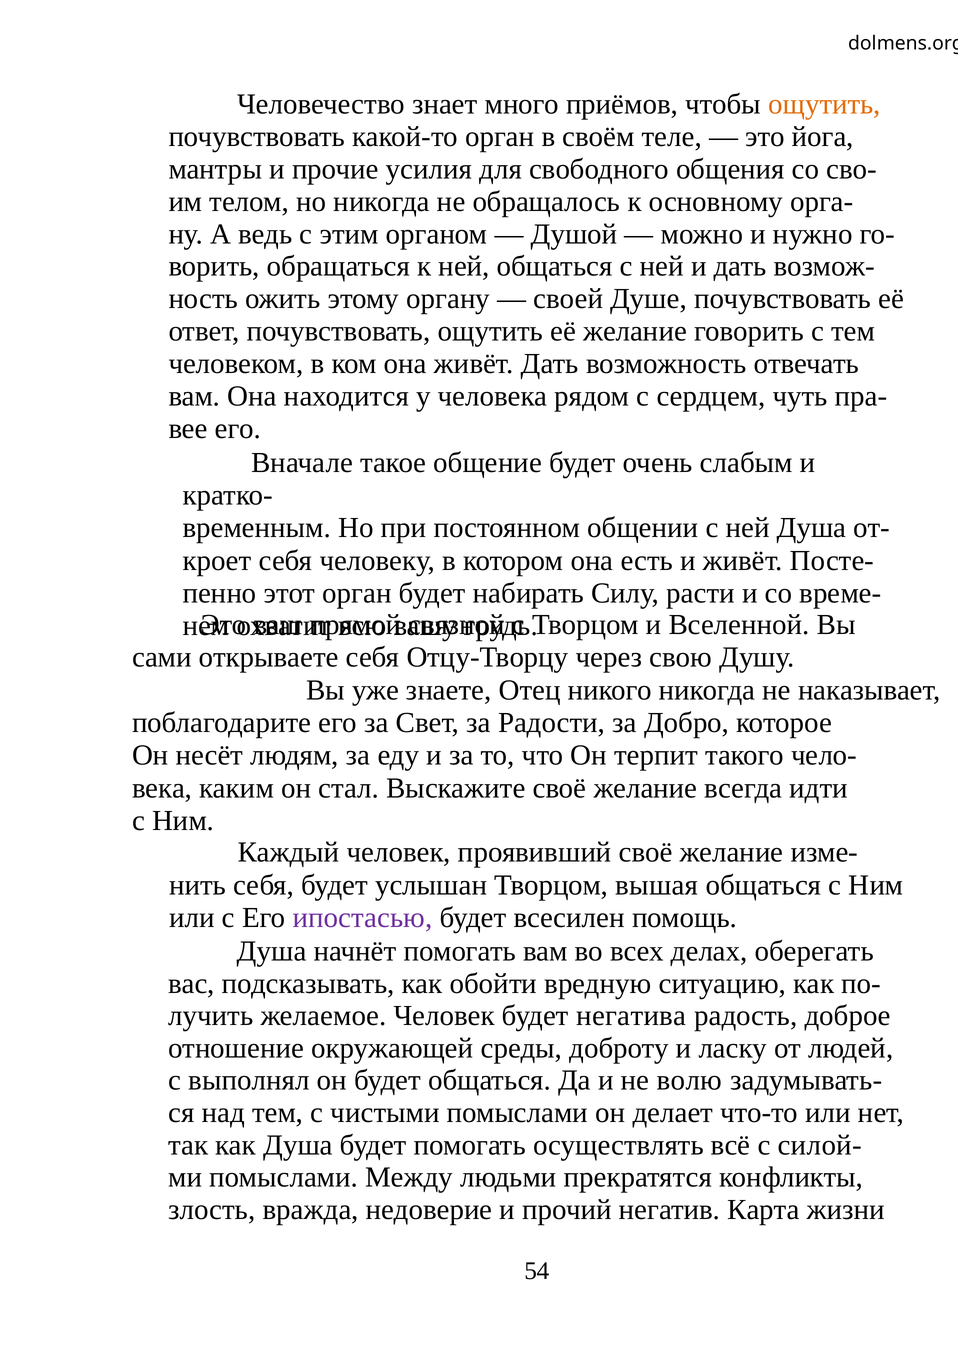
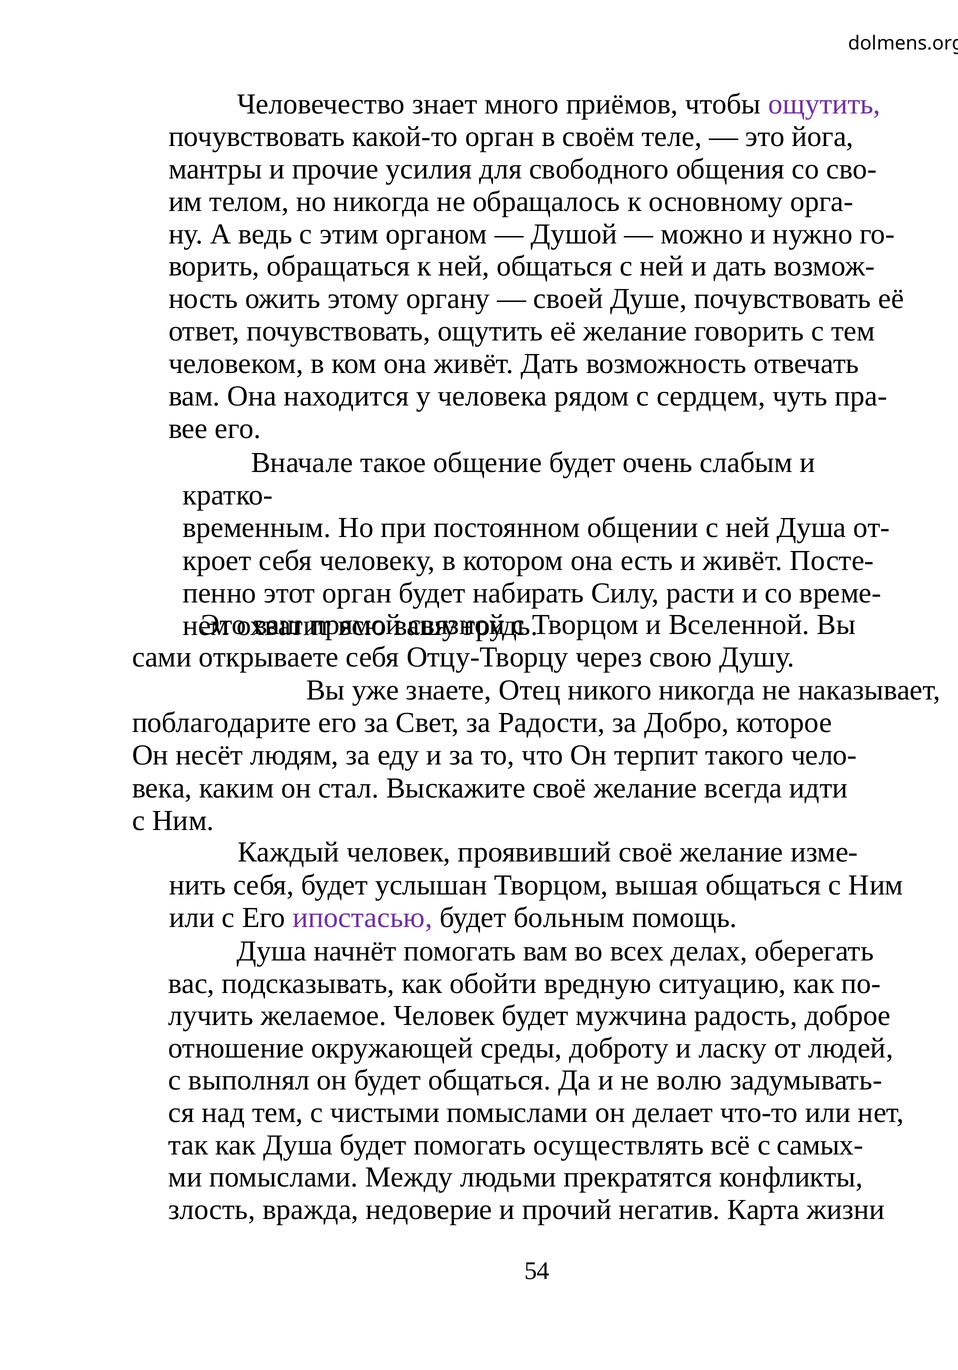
ощутить at (825, 104) colour: orange -> purple
всесилен: всесилен -> больным
негатива: негатива -> мужчина
силой-: силой- -> самых-
